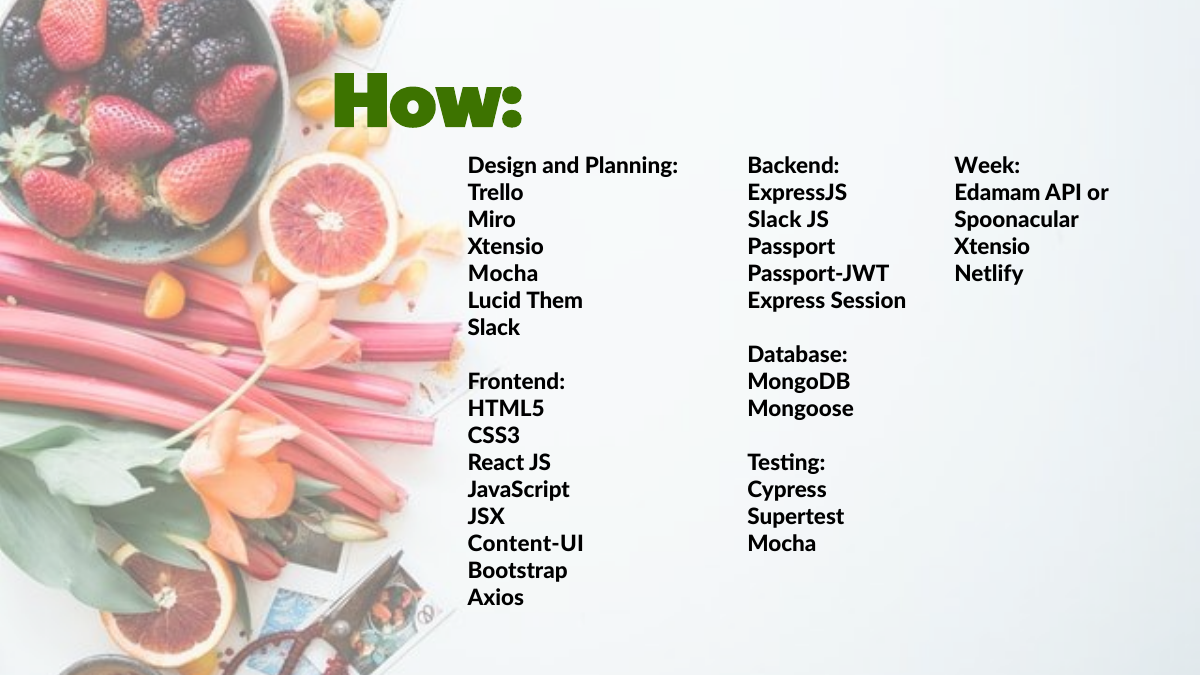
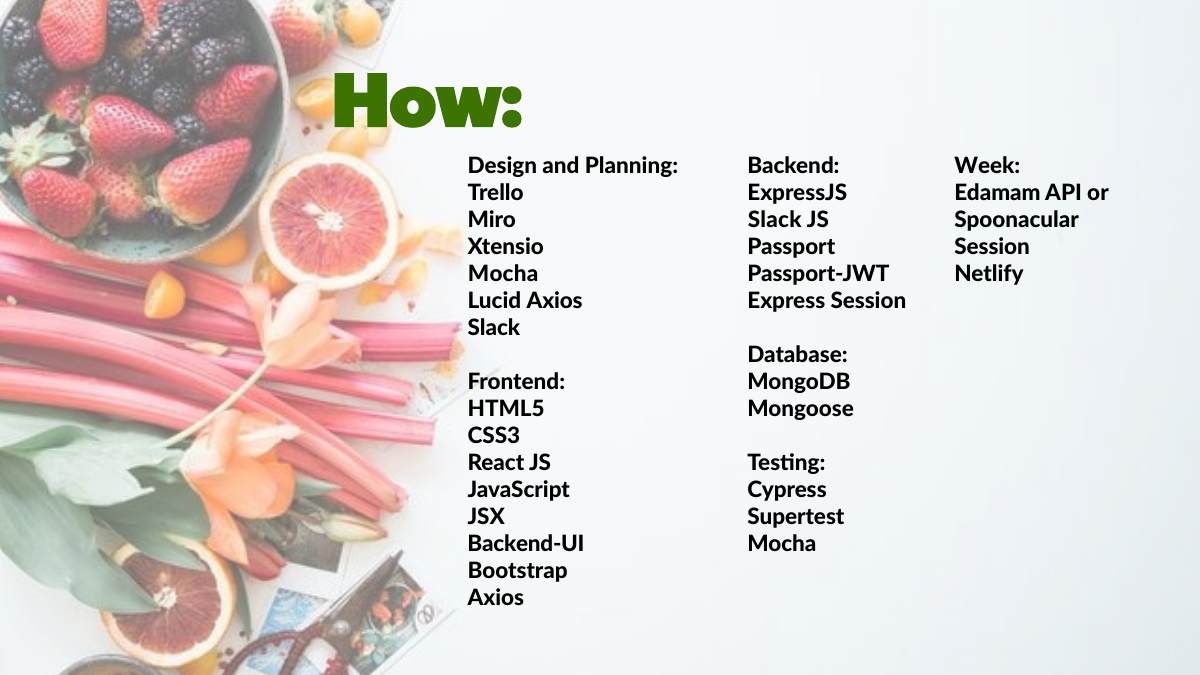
Xtensio at (992, 247): Xtensio -> Session
Lucid Them: Them -> Axios
Content-UI: Content-UI -> Backend-UI
